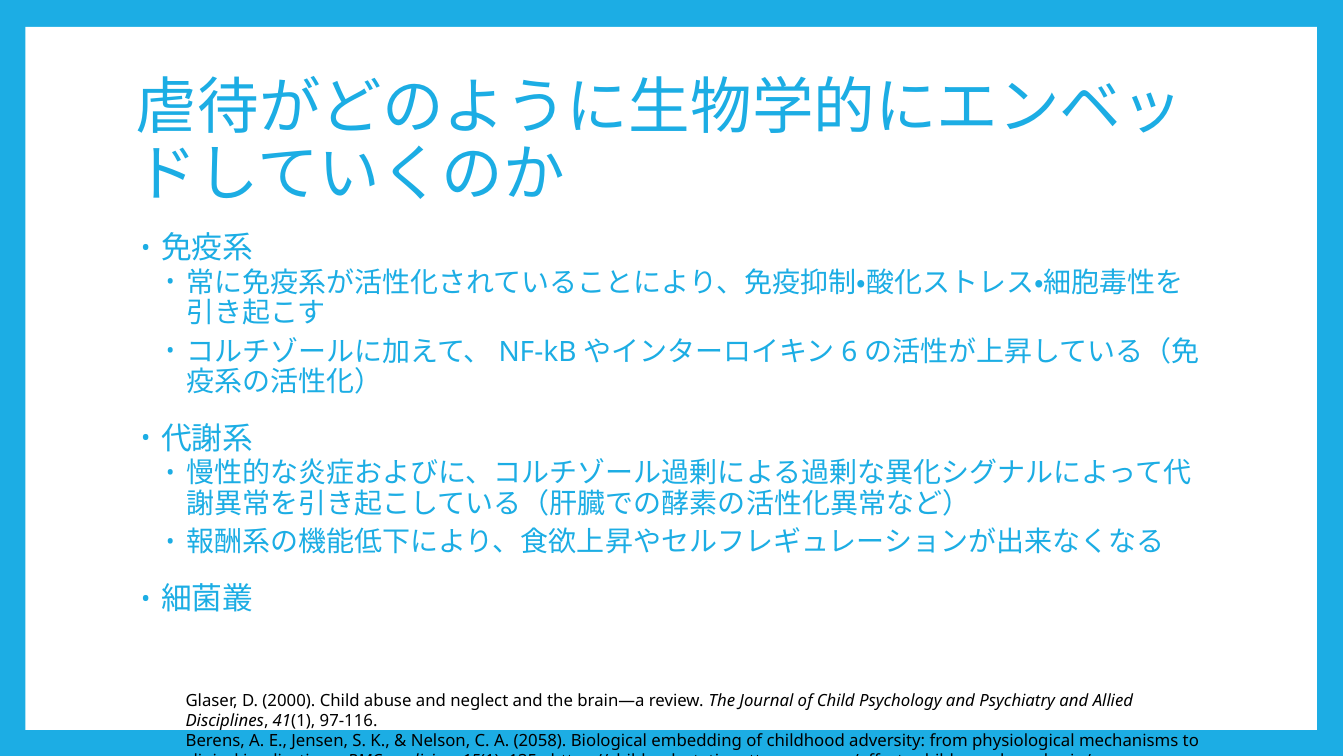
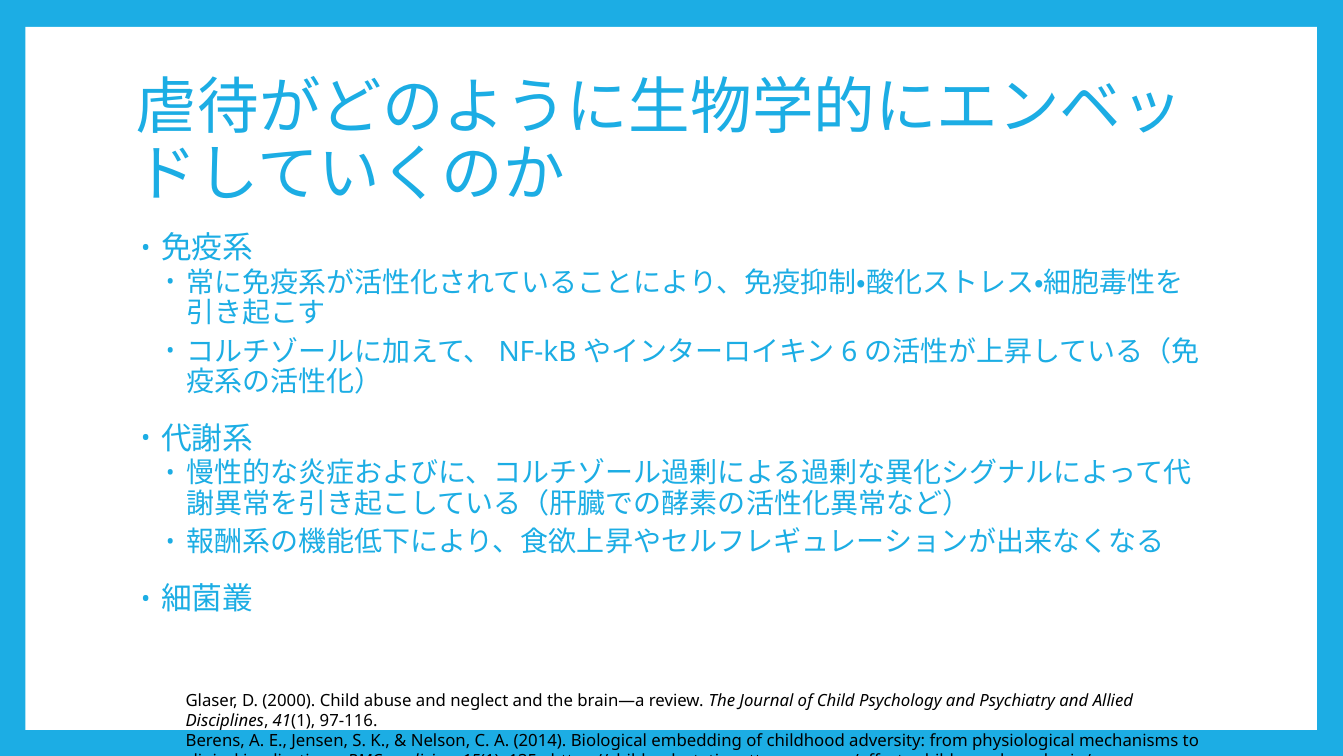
2058: 2058 -> 2014
